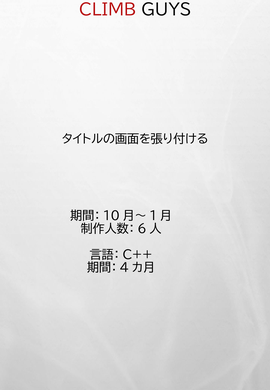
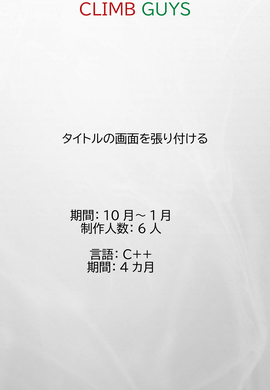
GUYS colour: black -> green
